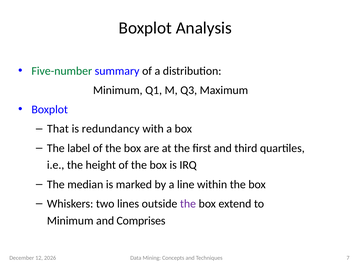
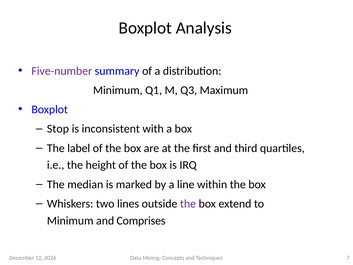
Five-number colour: green -> purple
That: That -> Stop
redundancy: redundancy -> inconsistent
